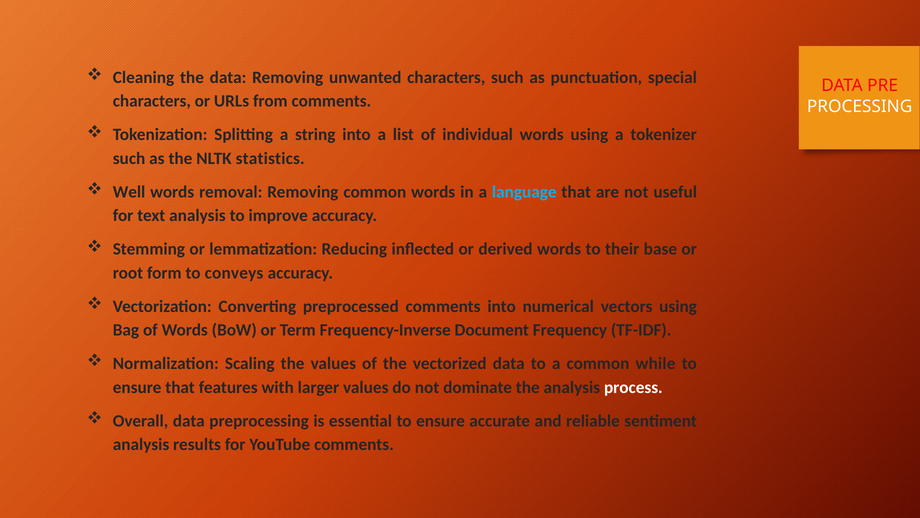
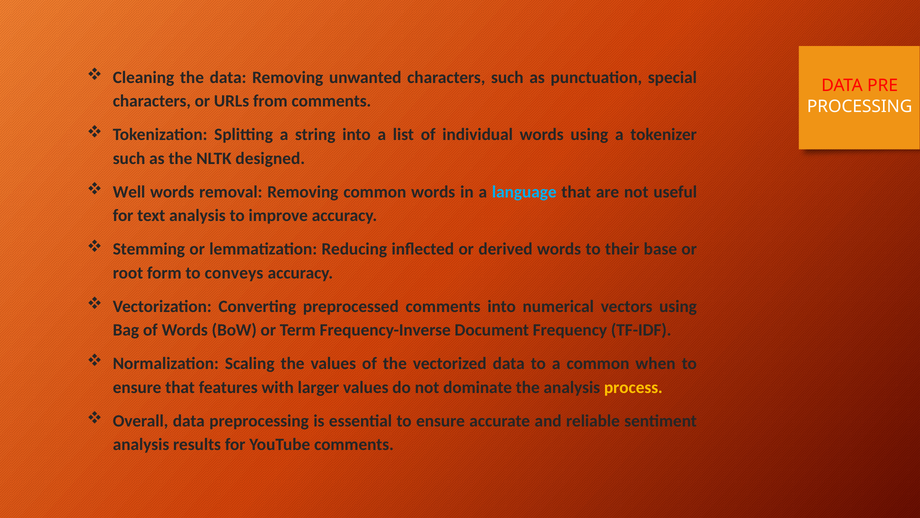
statistics: statistics -> designed
while: while -> when
process colour: white -> yellow
